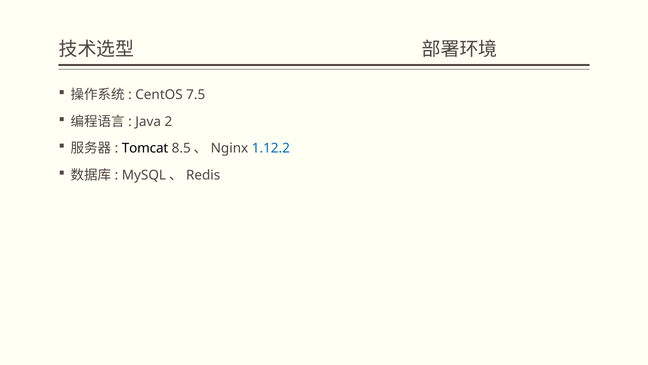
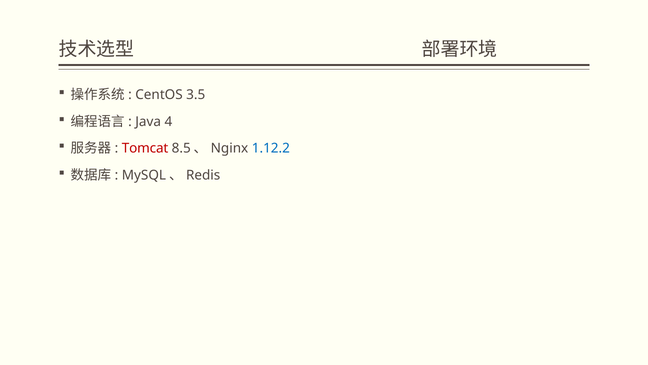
7.5: 7.5 -> 3.5
2: 2 -> 4
Tomcat colour: black -> red
